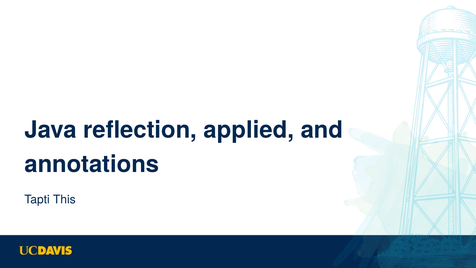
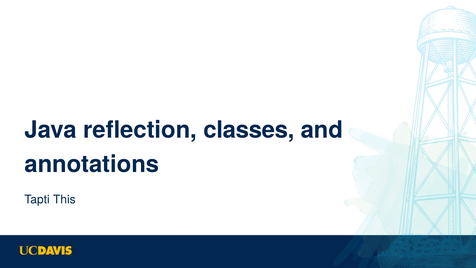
applied: applied -> classes
